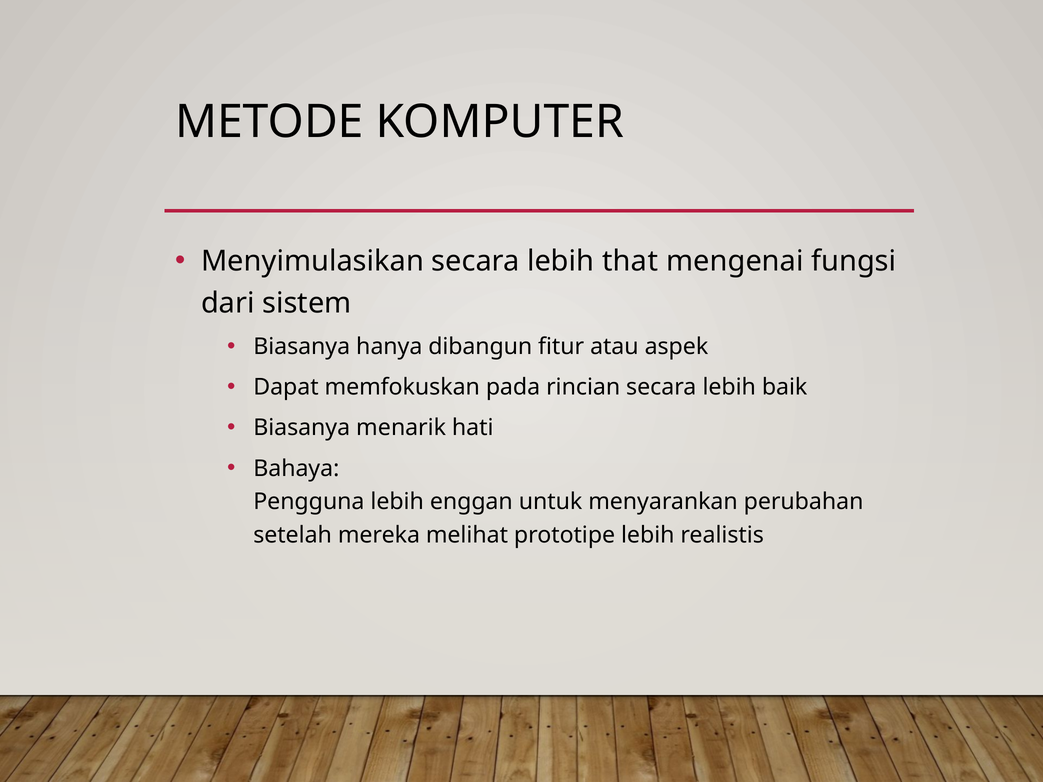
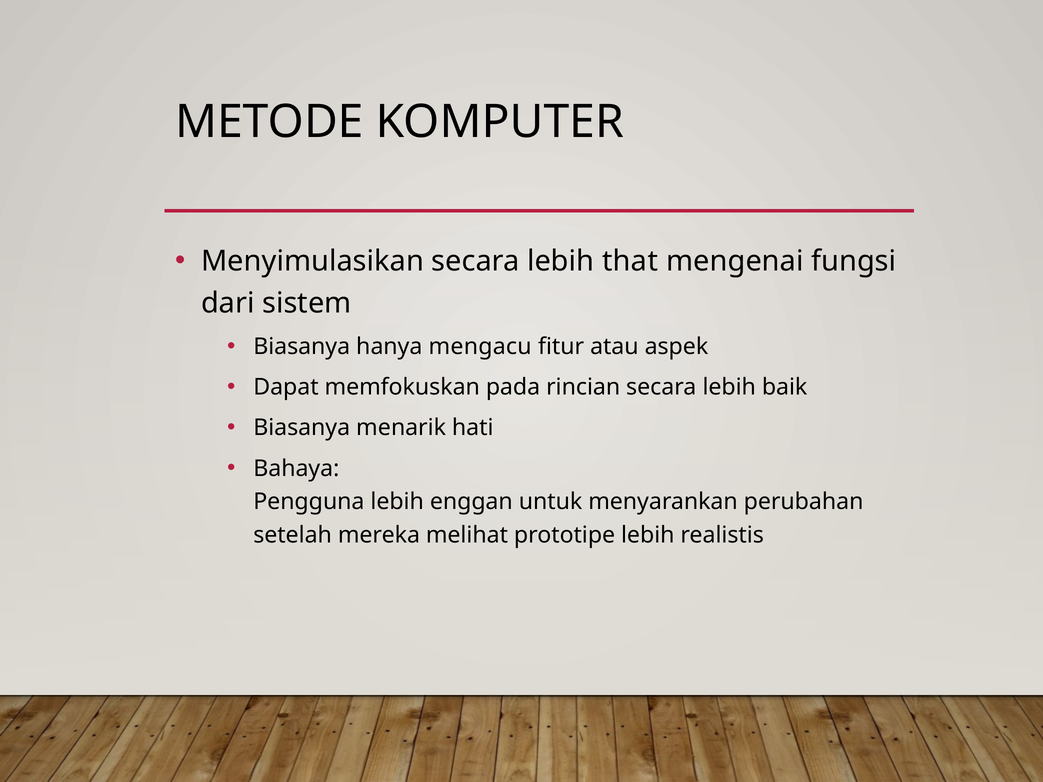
dibangun: dibangun -> mengacu
